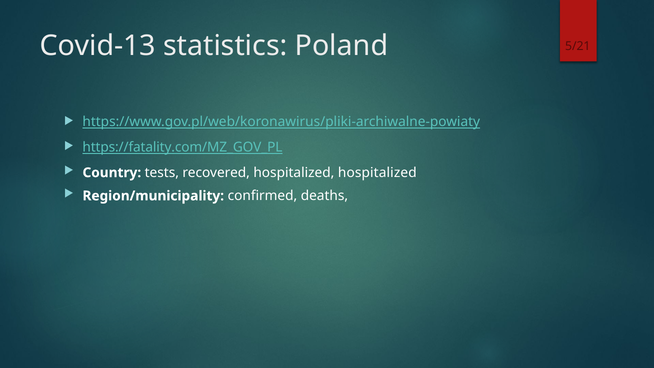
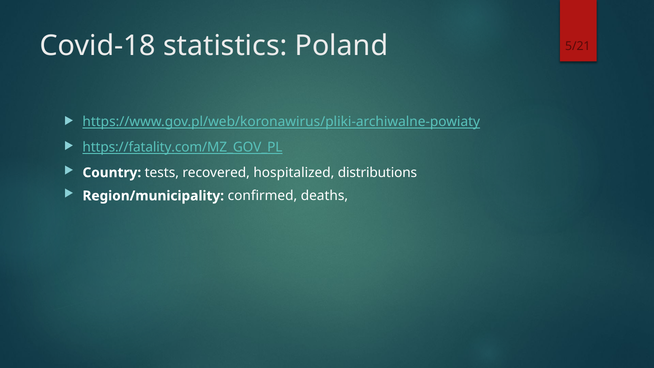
Covid-13: Covid-13 -> Covid-18
hospitalized hospitalized: hospitalized -> distributions
